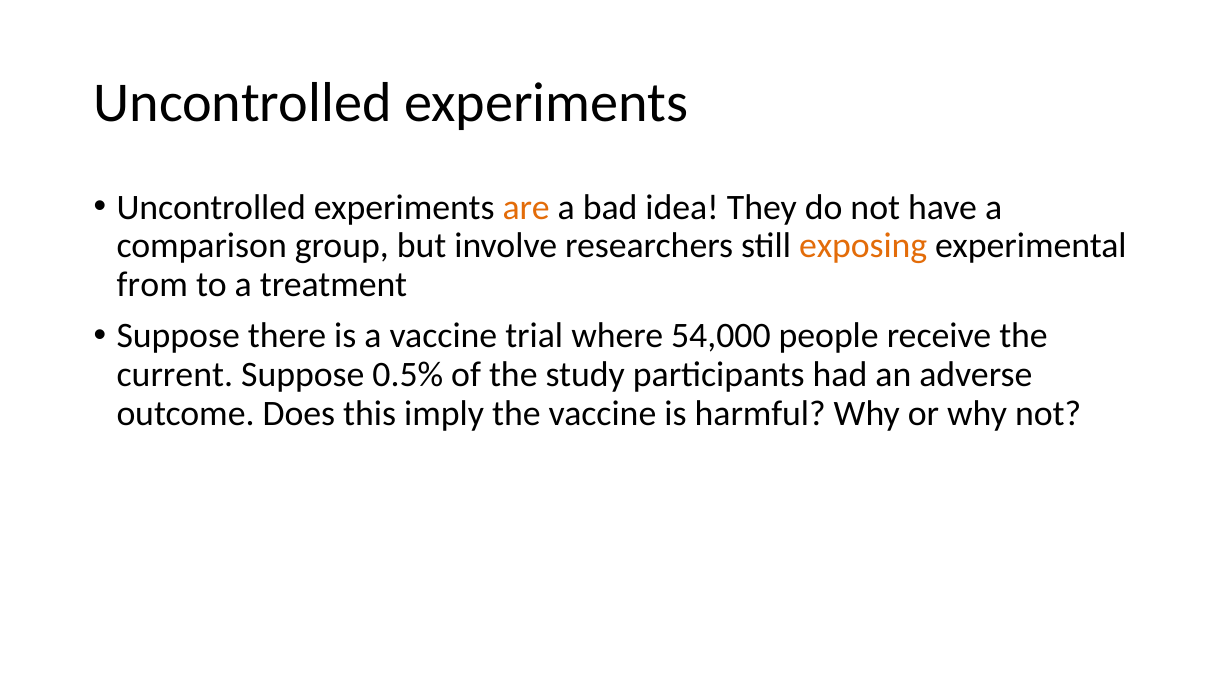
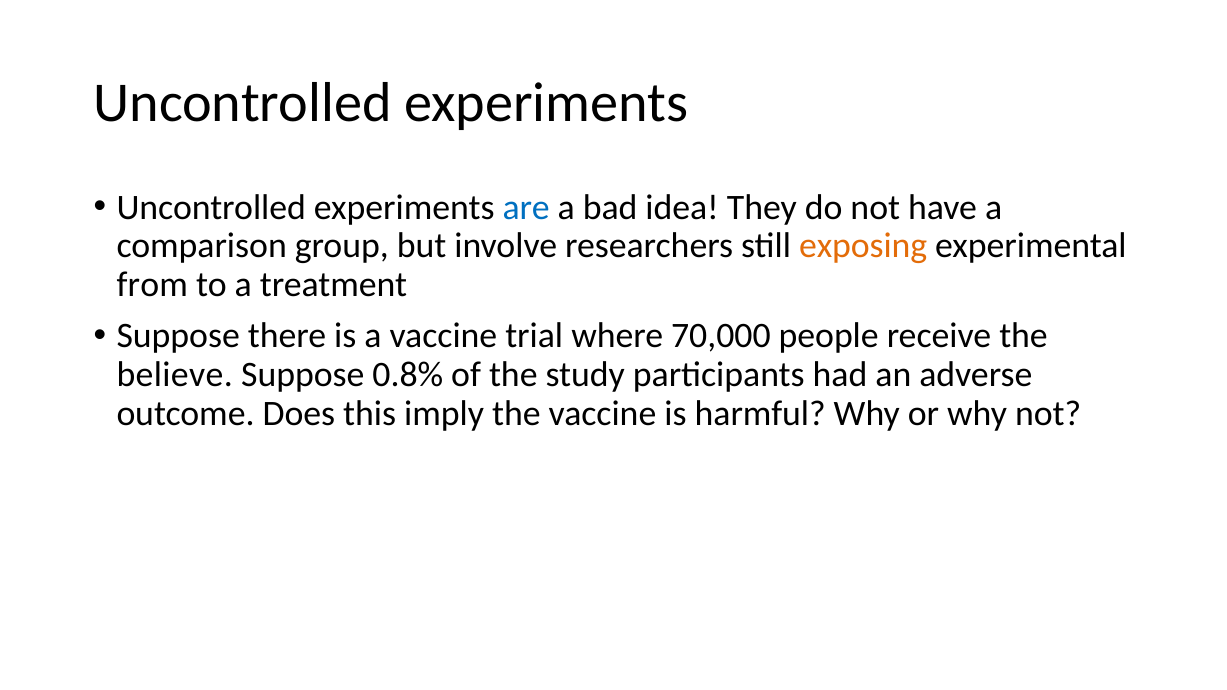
are colour: orange -> blue
54,000: 54,000 -> 70,000
current: current -> believe
0.5%: 0.5% -> 0.8%
